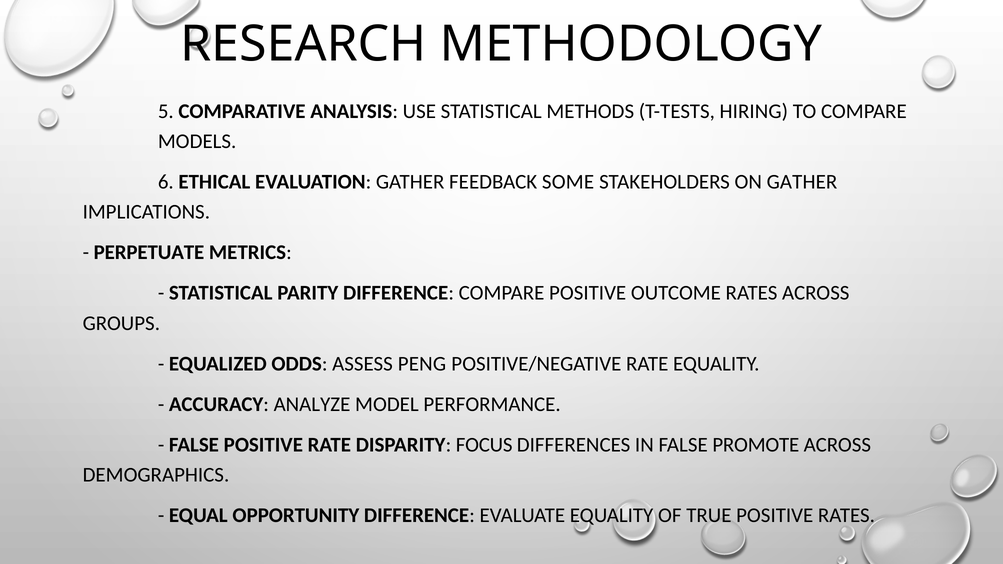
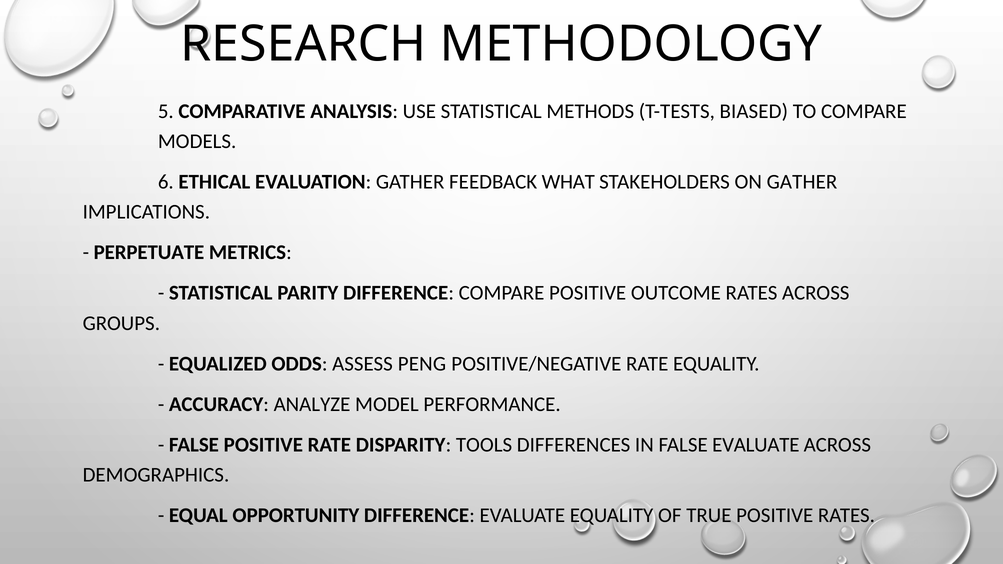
HIRING: HIRING -> BIASED
SOME: SOME -> WHAT
FOCUS: FOCUS -> TOOLS
FALSE PROMOTE: PROMOTE -> EVALUATE
